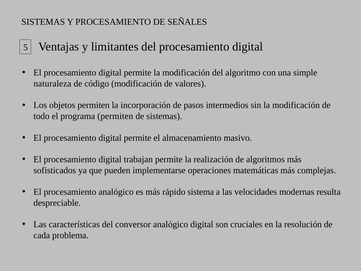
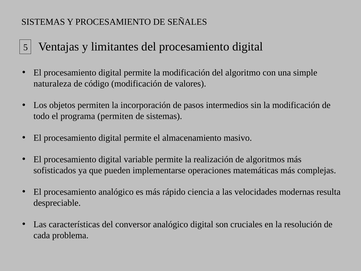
trabajan: trabajan -> variable
sistema: sistema -> ciencia
